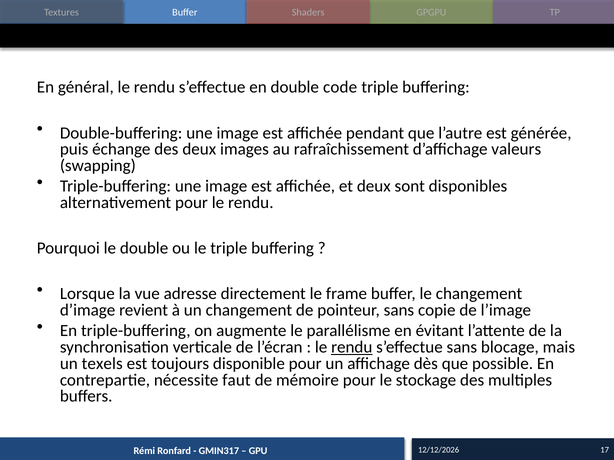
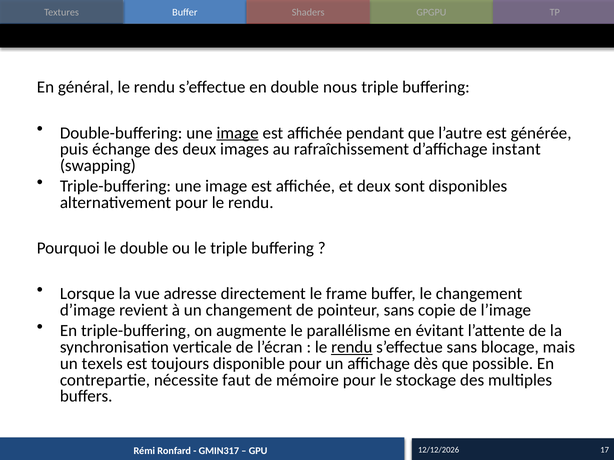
code: code -> nous
image at (238, 133) underline: none -> present
valeurs: valeurs -> instant
